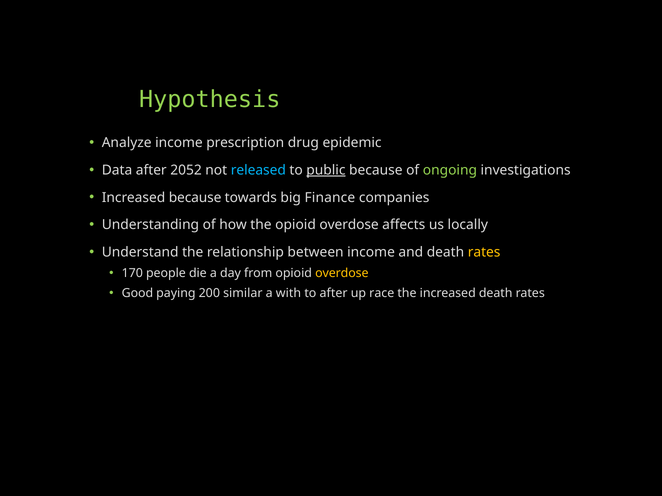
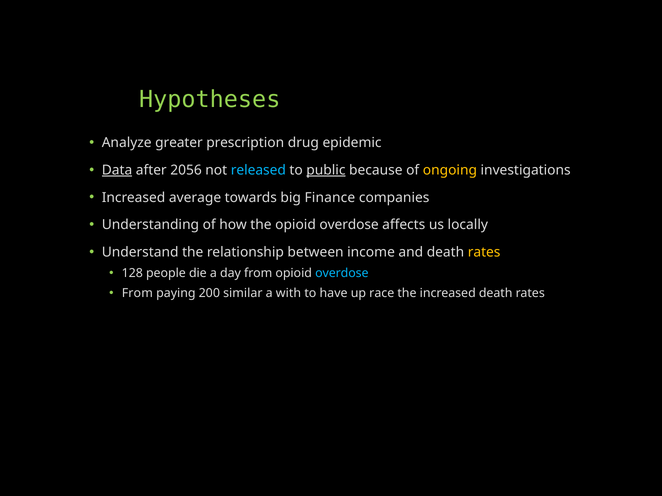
Hypothesis: Hypothesis -> Hypotheses
Analyze income: income -> greater
Data underline: none -> present
2052: 2052 -> 2056
ongoing colour: light green -> yellow
Increased because: because -> average
170: 170 -> 128
overdose at (342, 273) colour: yellow -> light blue
Good at (137, 294): Good -> From
to after: after -> have
